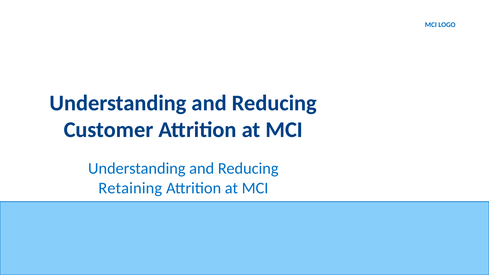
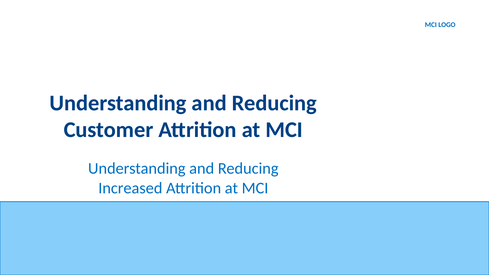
Retaining: Retaining -> Increased
